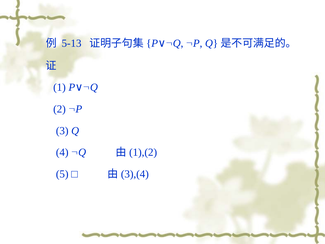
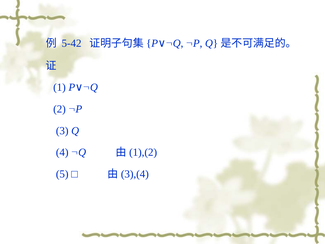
5-13: 5-13 -> 5-42
